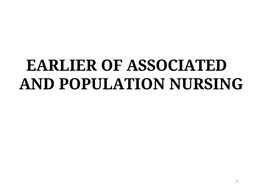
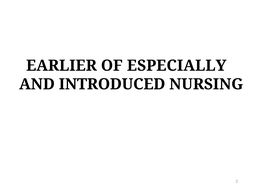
ASSOCIATED: ASSOCIATED -> ESPECIALLY
POPULATION: POPULATION -> INTRODUCED
